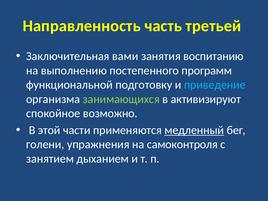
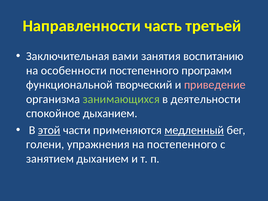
Направленность: Направленность -> Направленности
выполнению: выполнению -> особенности
подготовку: подготовку -> творческий
приведение colour: light blue -> pink
активизируют: активизируют -> деятельности
спокойное возможно: возможно -> дыханием
этой underline: none -> present
на самоконтроля: самоконтроля -> постепенного
